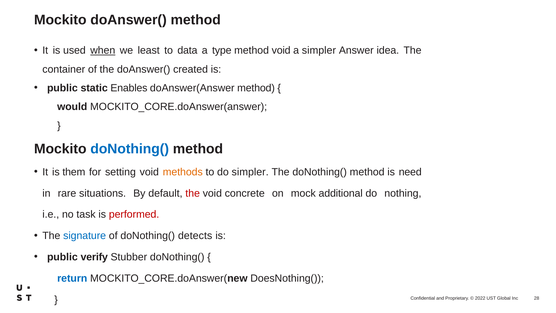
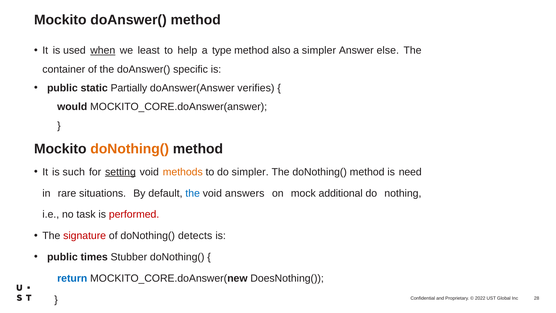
data: data -> help
method void: void -> also
idea: idea -> else
created: created -> specific
Enables: Enables -> Partially
doAnswer(Answer method: method -> verifies
doNothing( at (130, 149) colour: blue -> orange
them: them -> such
setting underline: none -> present
the at (193, 193) colour: red -> blue
concrete: concrete -> answers
signature colour: blue -> red
verify: verify -> times
